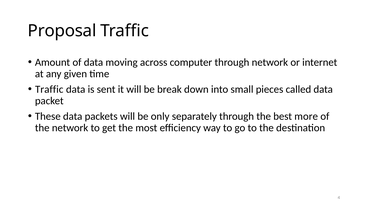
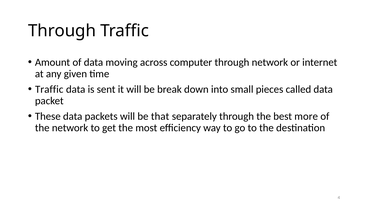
Proposal at (62, 31): Proposal -> Through
only: only -> that
